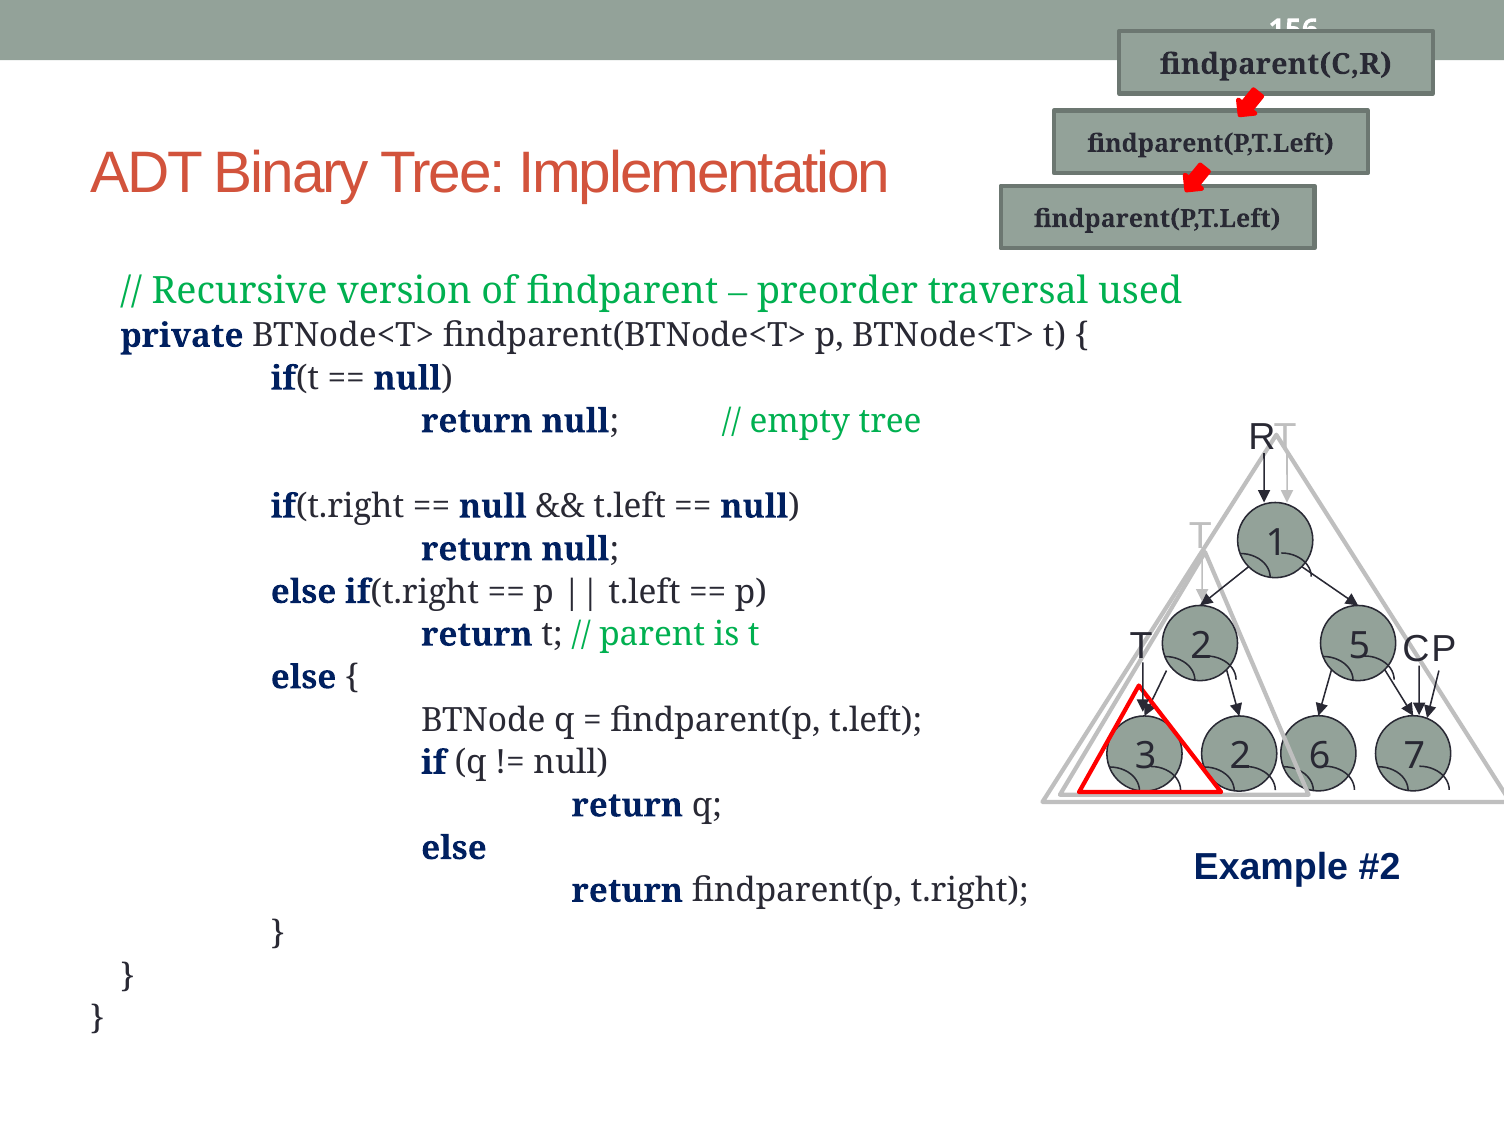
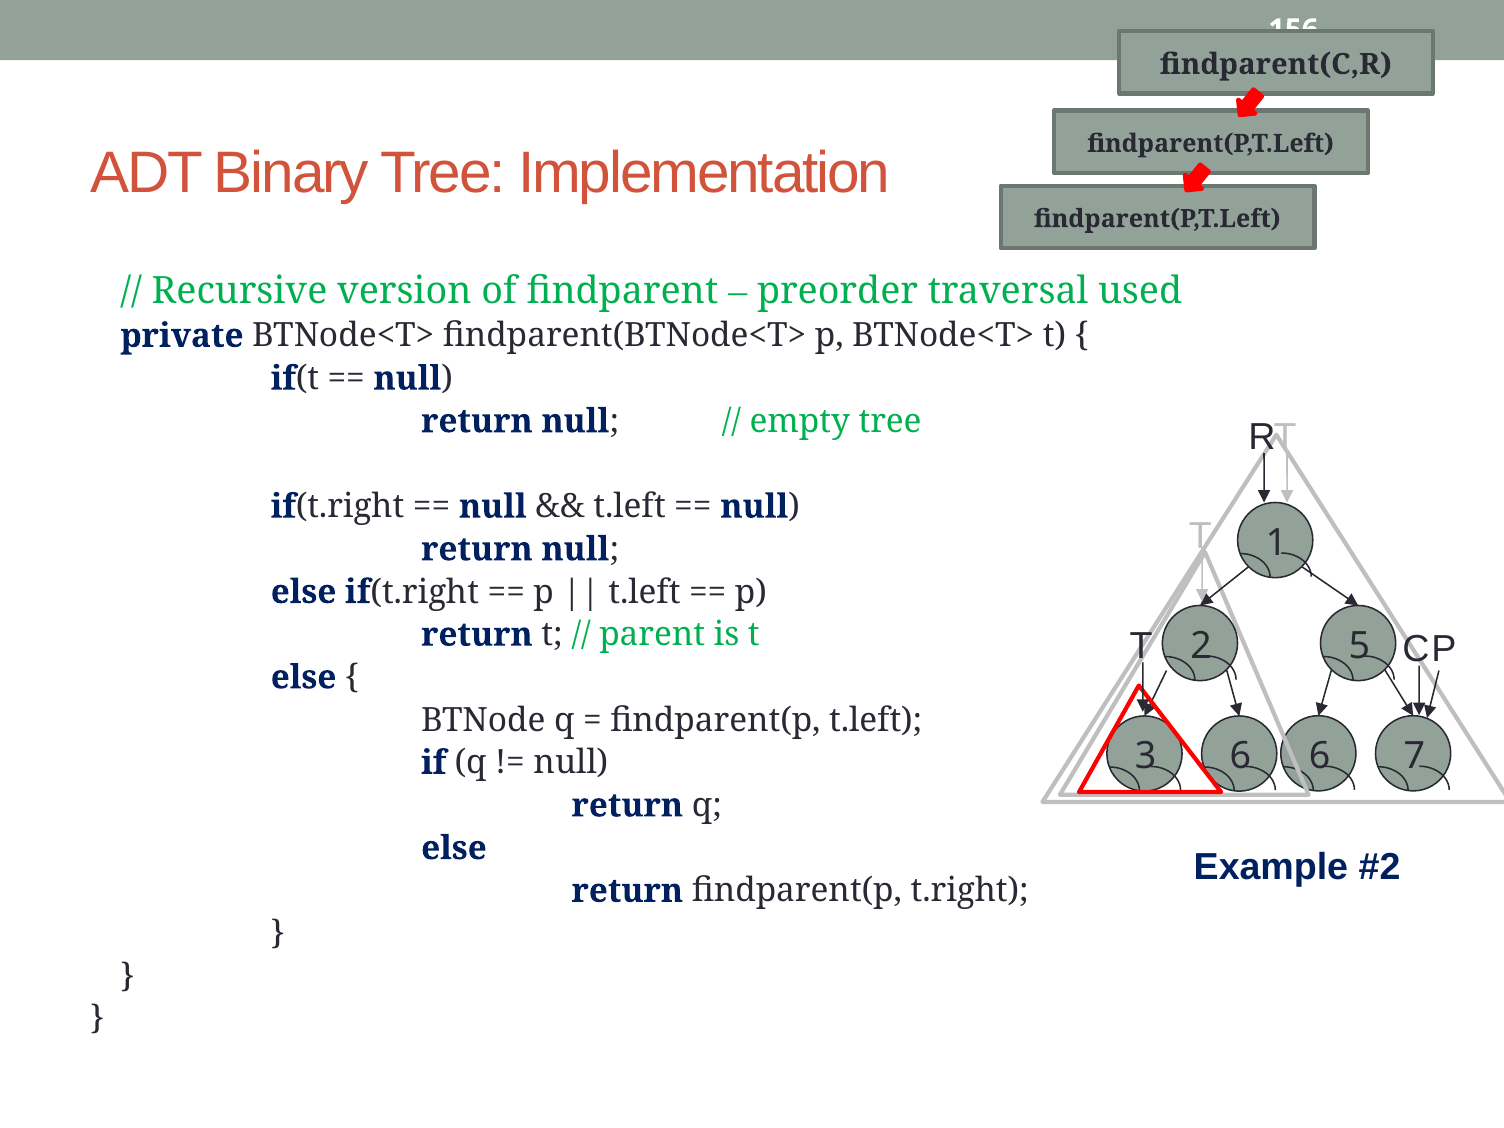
3 2: 2 -> 6
